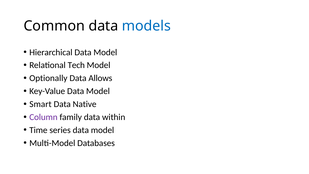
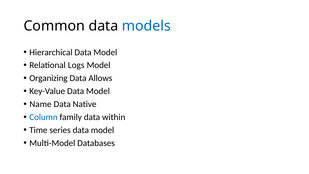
Tech: Tech -> Logs
Optionally: Optionally -> Organizing
Smart: Smart -> Name
Column colour: purple -> blue
